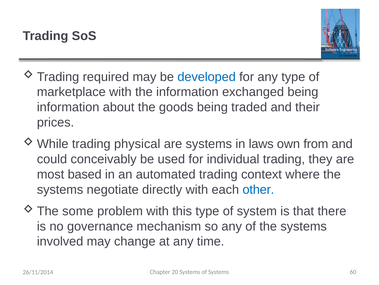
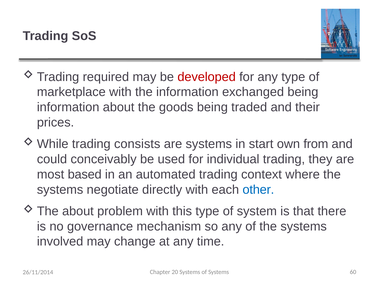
developed colour: blue -> red
physical: physical -> consists
laws: laws -> start
some at (78, 211): some -> about
